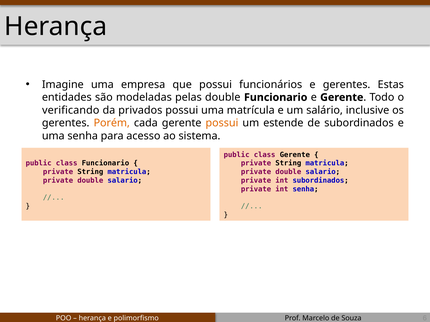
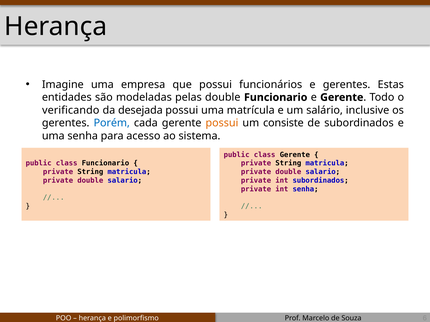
privados: privados -> desejada
Porém colour: orange -> blue
estende: estende -> consiste
